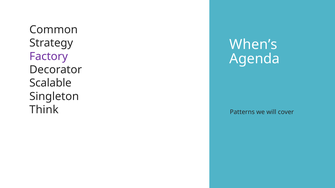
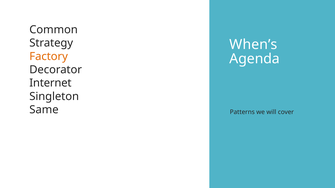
Factory colour: purple -> orange
Scalable: Scalable -> Internet
Think: Think -> Same
